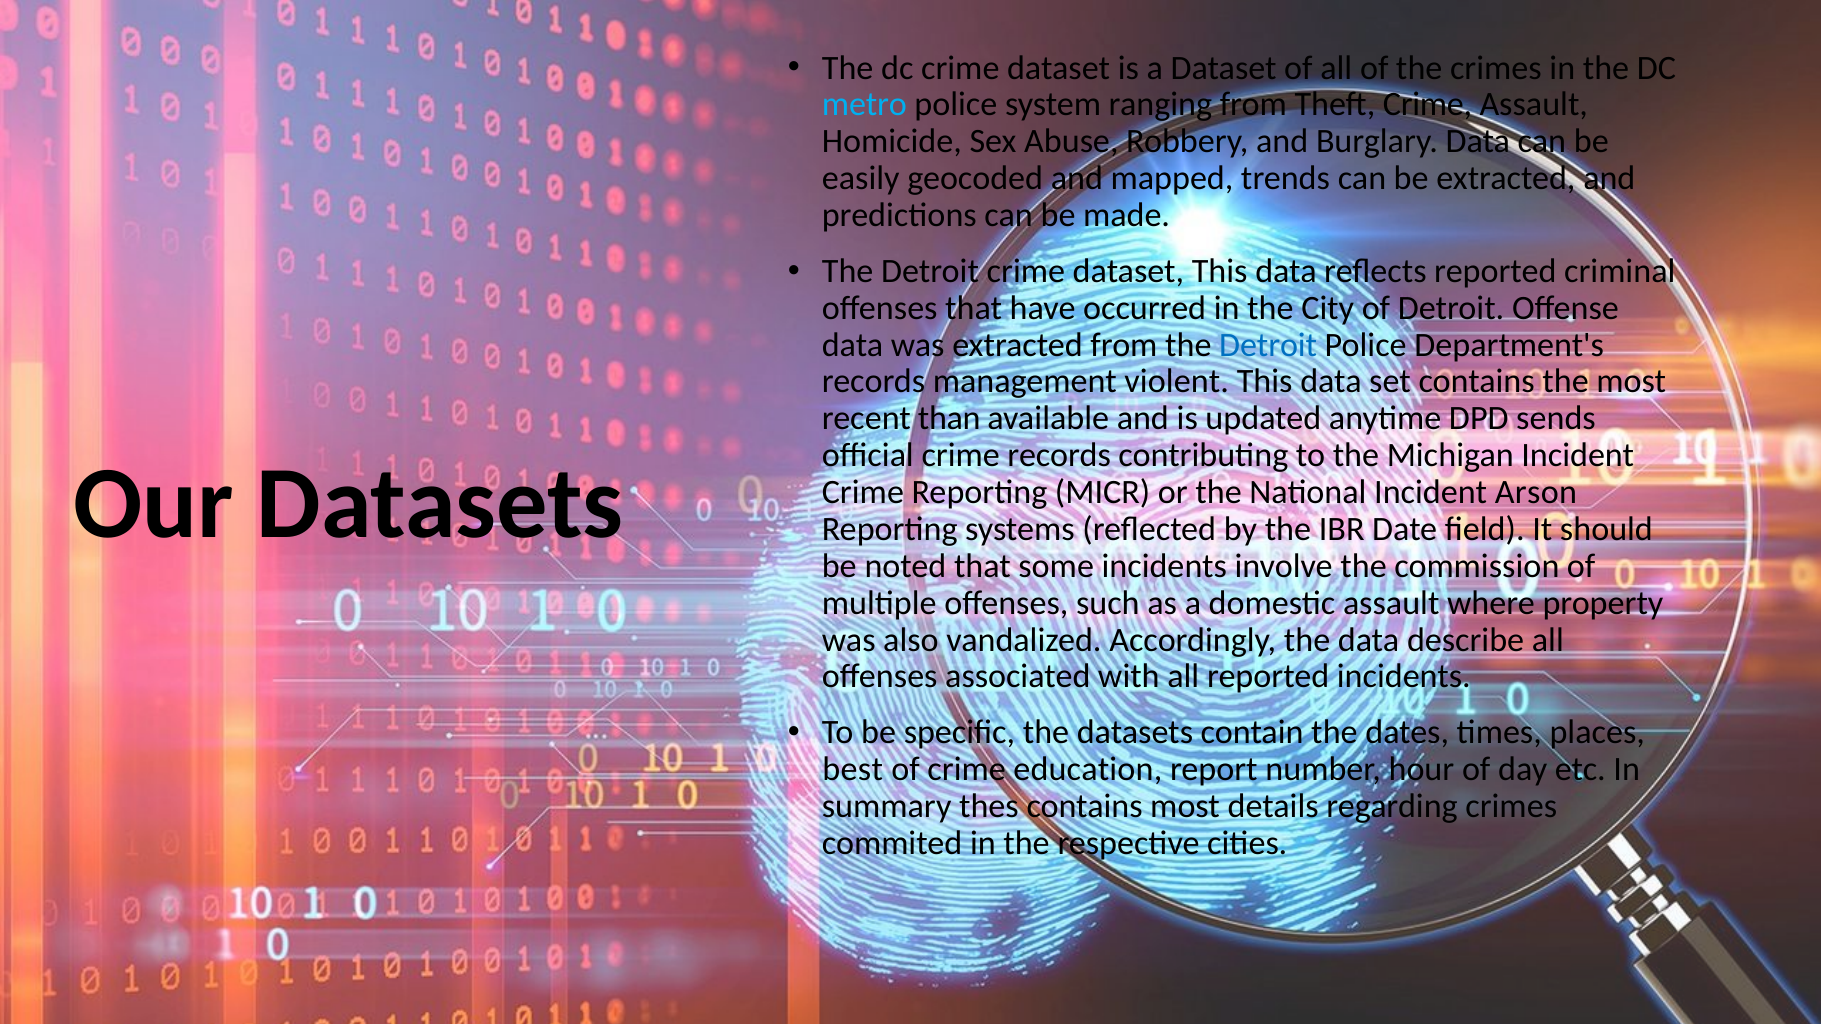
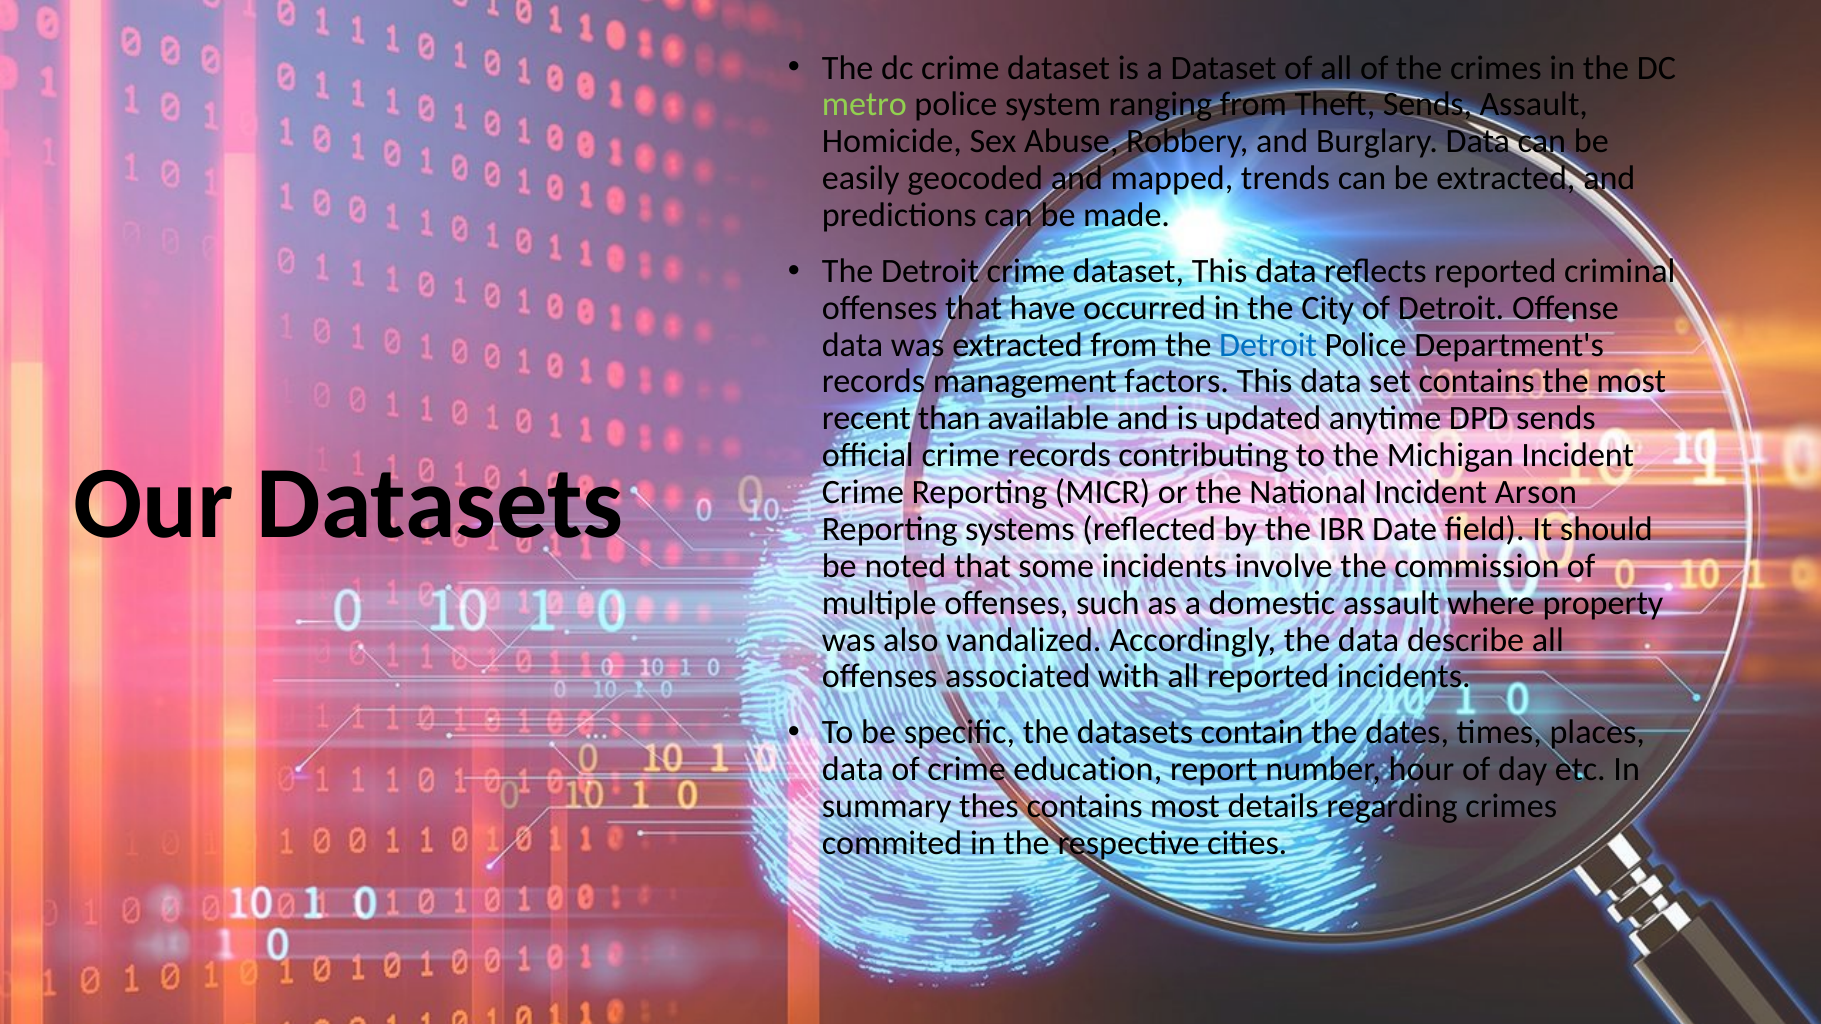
metro colour: light blue -> light green
Theft Crime: Crime -> Sends
violent: violent -> factors
best at (853, 770): best -> data
